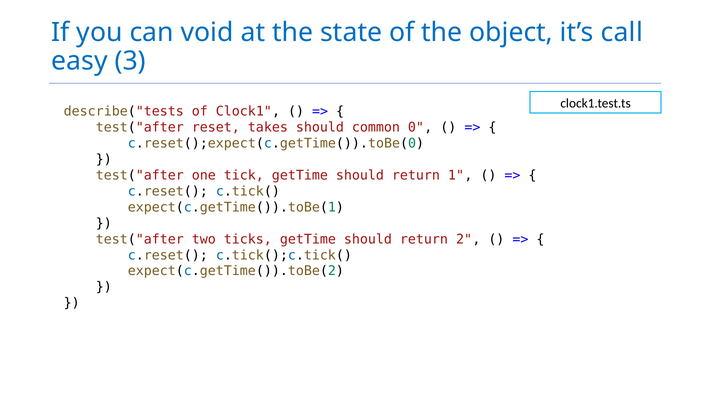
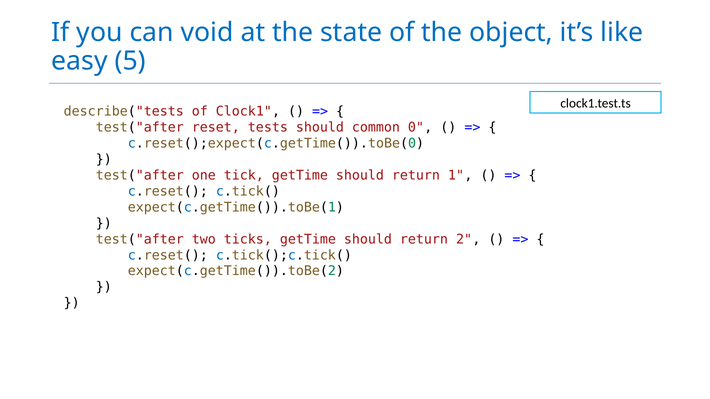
call: call -> like
3: 3 -> 5
takes: takes -> tests
